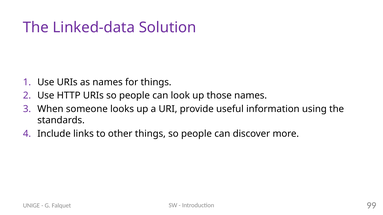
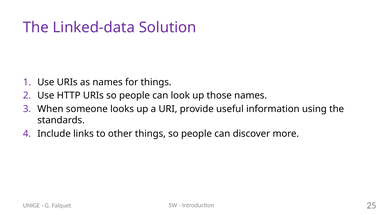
99: 99 -> 25
